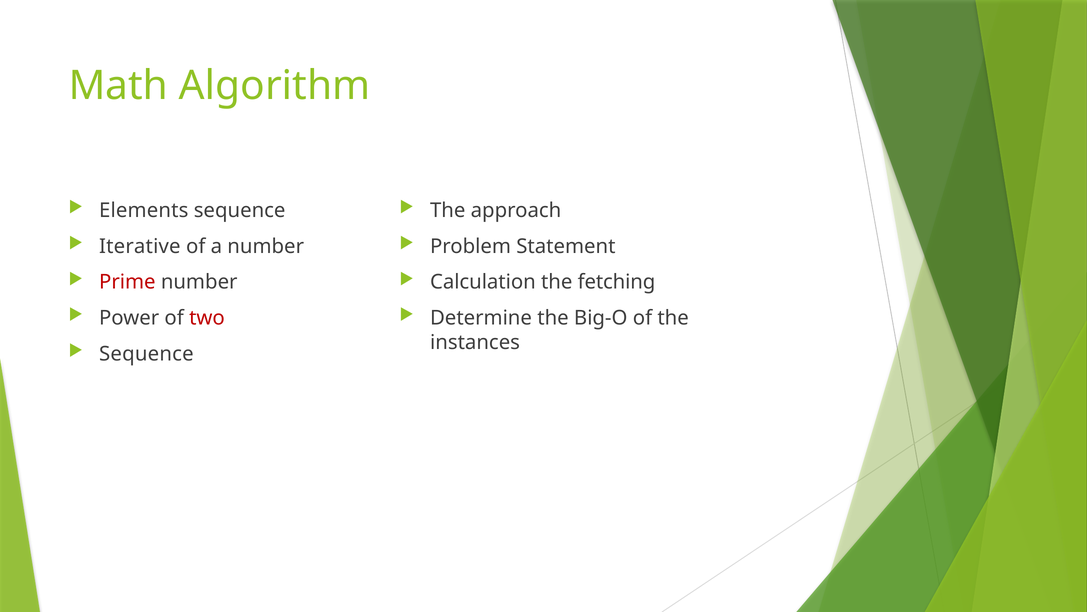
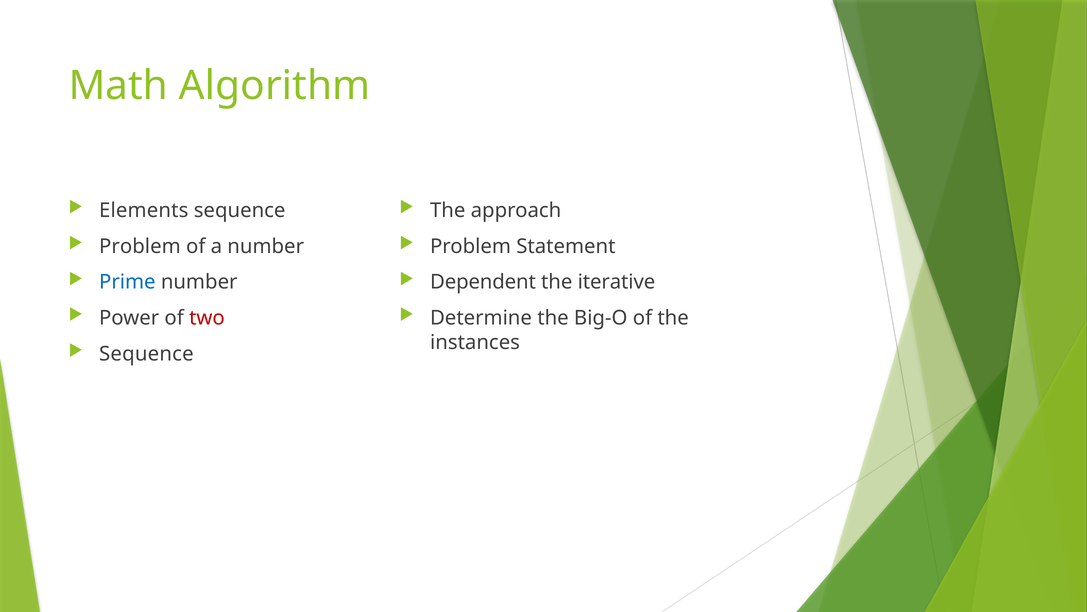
Iterative at (140, 246): Iterative -> Problem
Prime colour: red -> blue
Calculation: Calculation -> Dependent
fetching: fetching -> iterative
